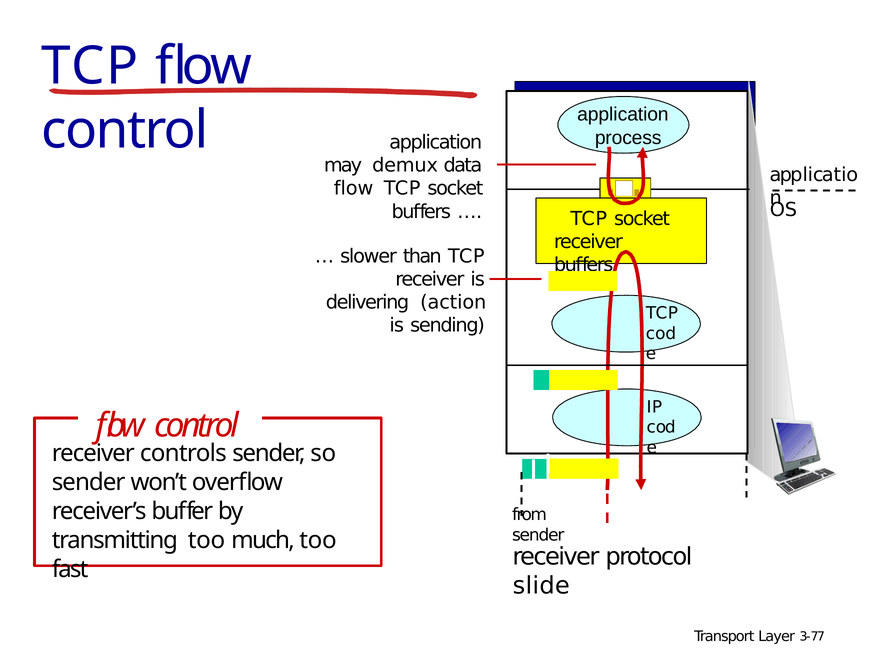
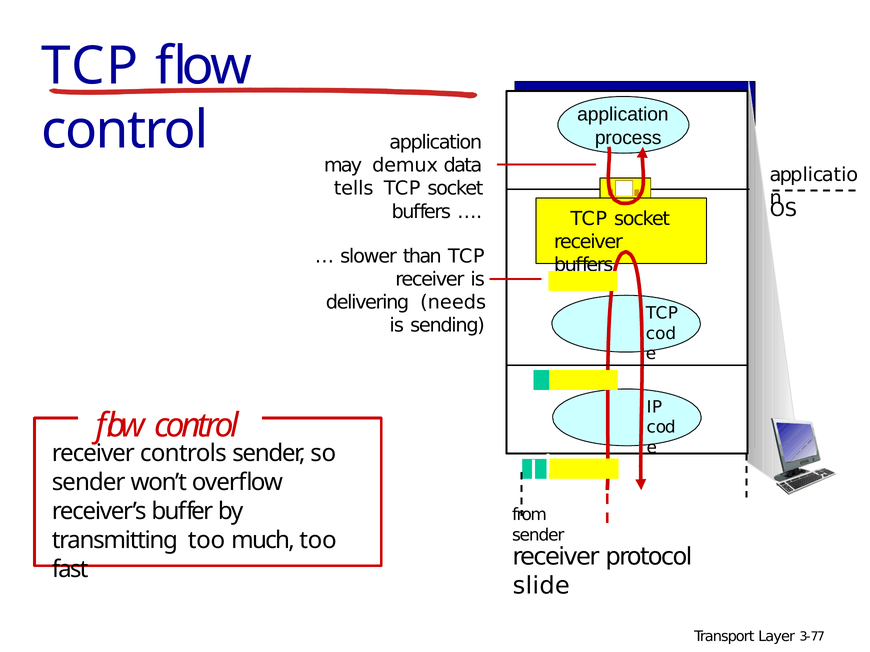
flow at (354, 189): flow -> tells
action: action -> needs
